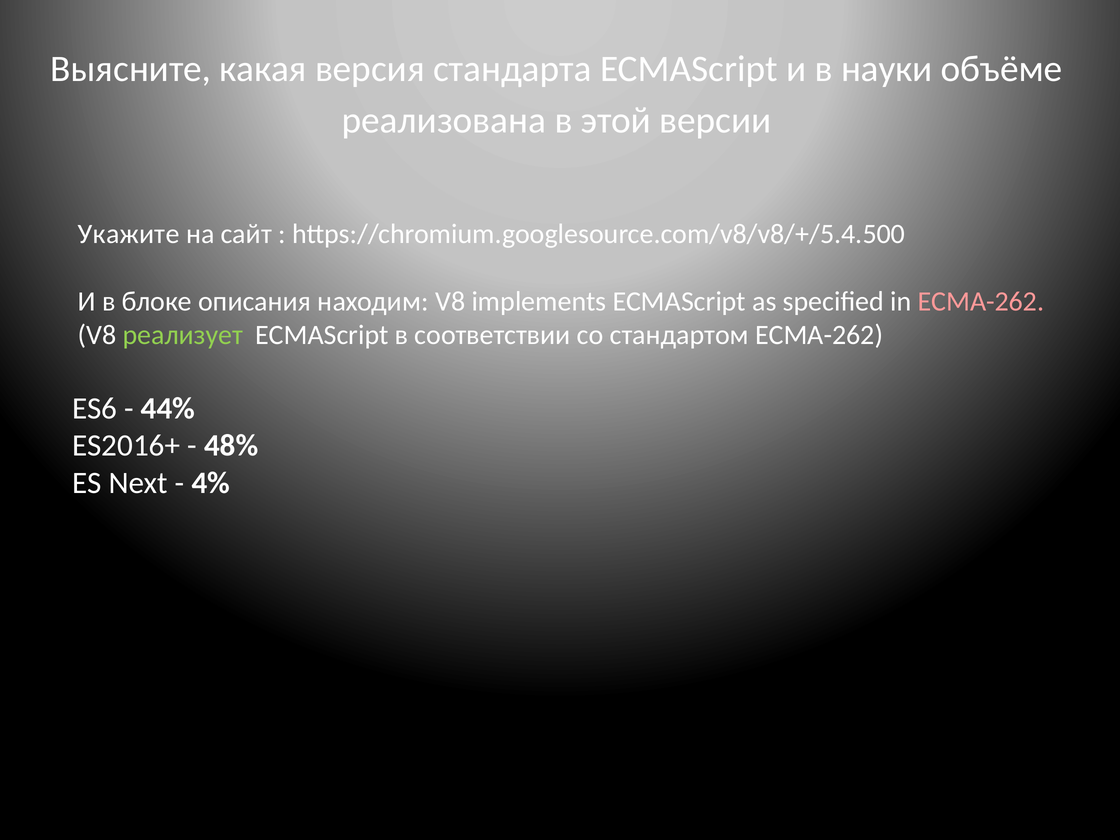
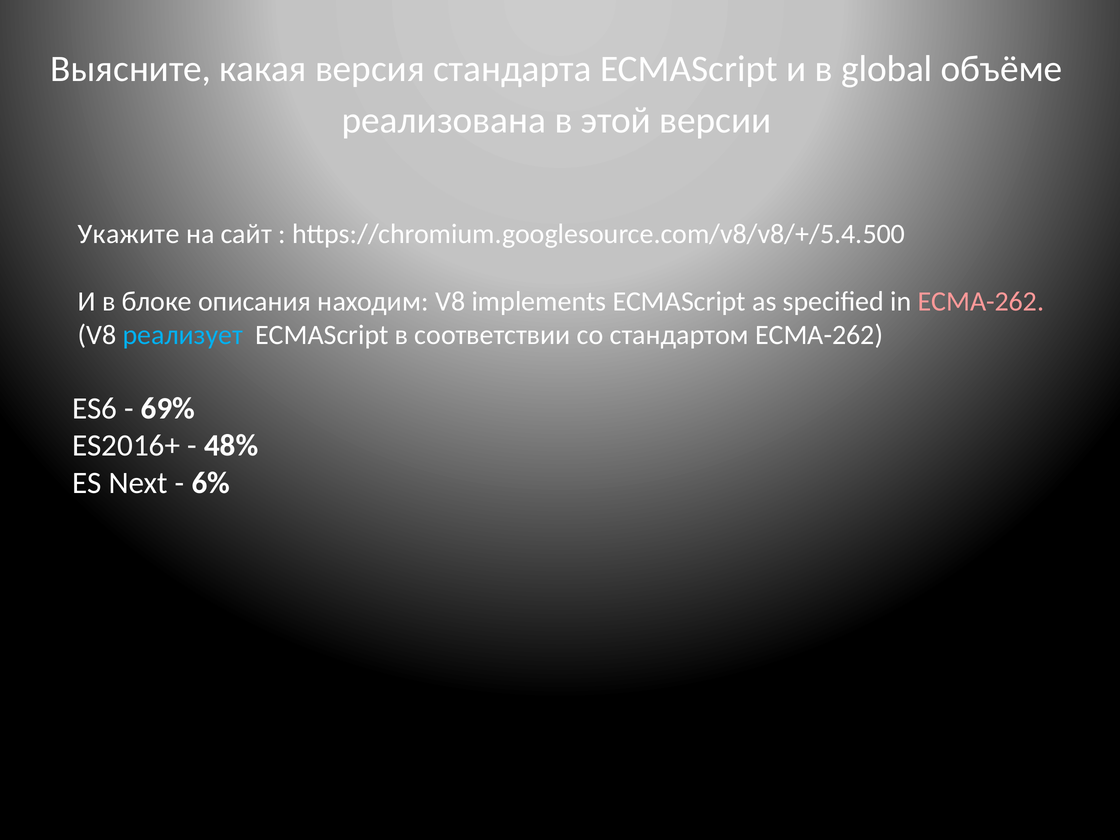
науки: науки -> global
реализует colour: light green -> light blue
44%: 44% -> 69%
4%: 4% -> 6%
